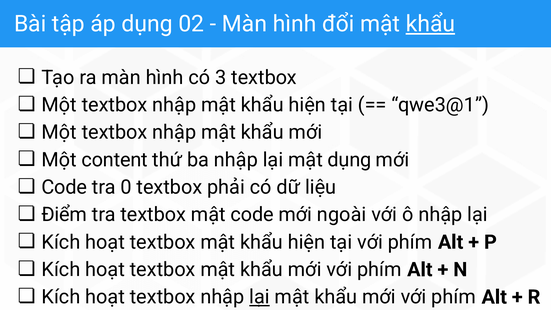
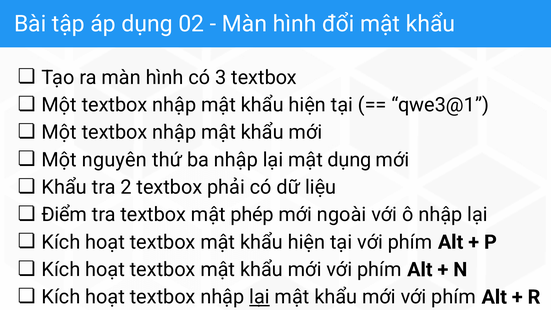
khẩu at (430, 24) underline: present -> none
content: content -> nguyên
Code at (64, 187): Code -> Khẩu
0: 0 -> 2
mật code: code -> phép
